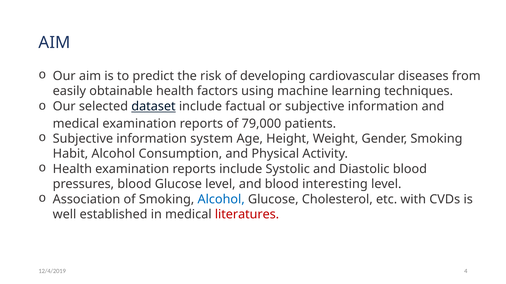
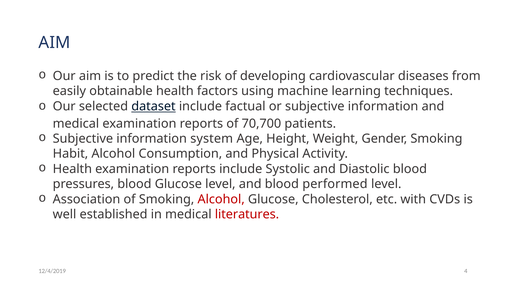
79,000: 79,000 -> 70,700
interesting: interesting -> performed
Alcohol at (221, 200) colour: blue -> red
